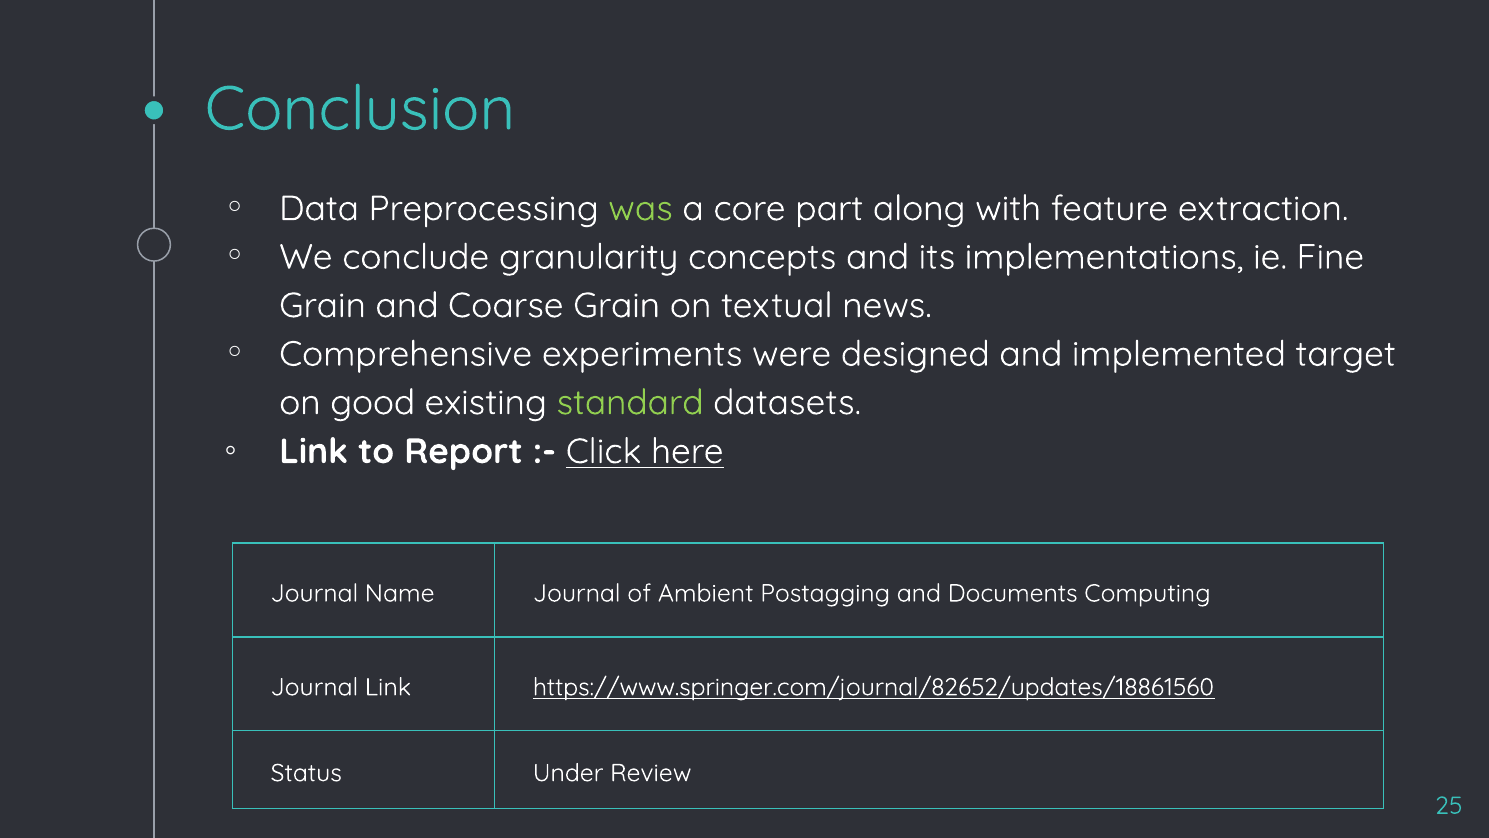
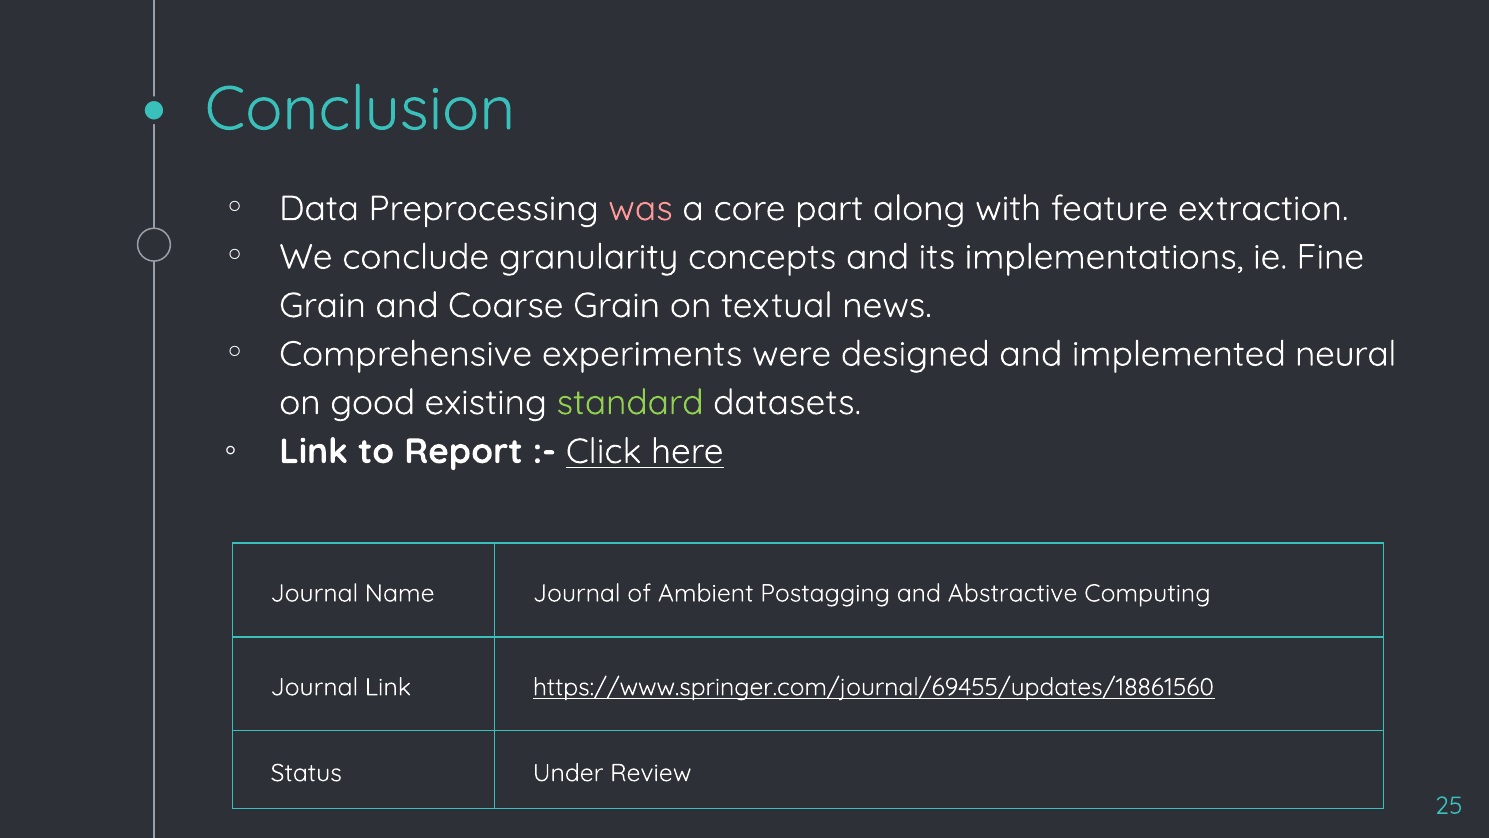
was colour: light green -> pink
target: target -> neural
Documents: Documents -> Abstractive
https://www.springer.com/journal/82652/updates/18861560: https://www.springer.com/journal/82652/updates/18861560 -> https://www.springer.com/journal/69455/updates/18861560
